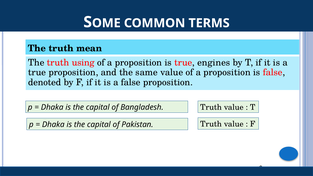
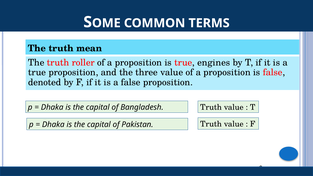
using: using -> roller
same: same -> three
